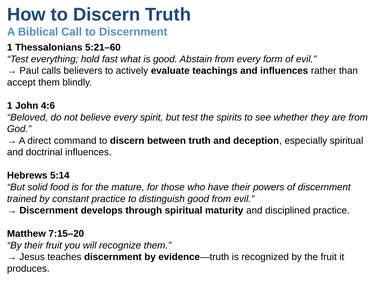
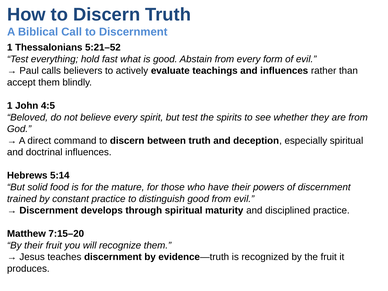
5:21–60: 5:21–60 -> 5:21–52
4:6: 4:6 -> 4:5
